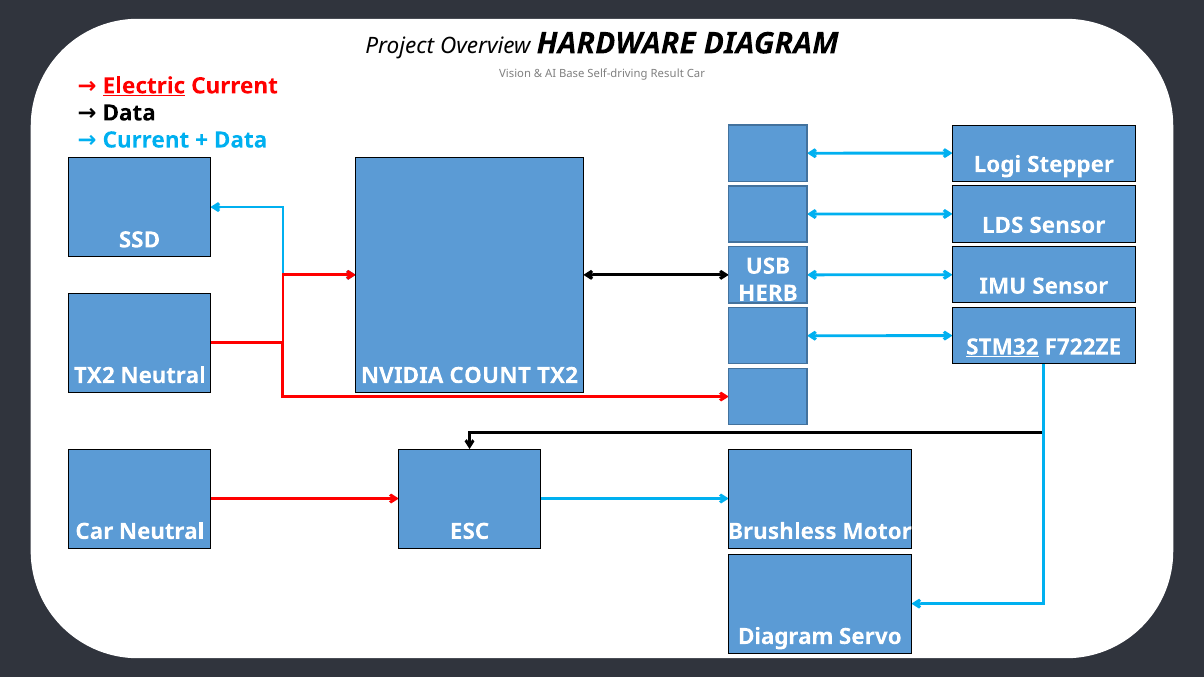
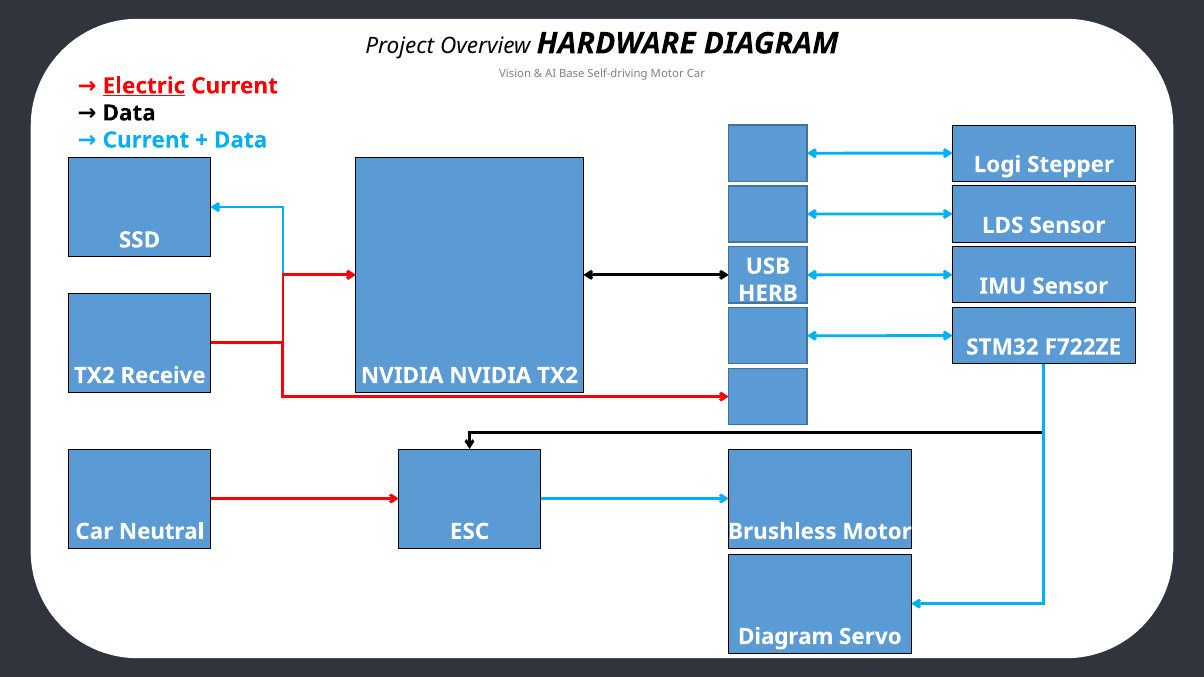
Self-driving Result: Result -> Motor
STM32 underline: present -> none
TX2 Neutral: Neutral -> Receive
NVIDIA COUNT: COUNT -> NVIDIA
